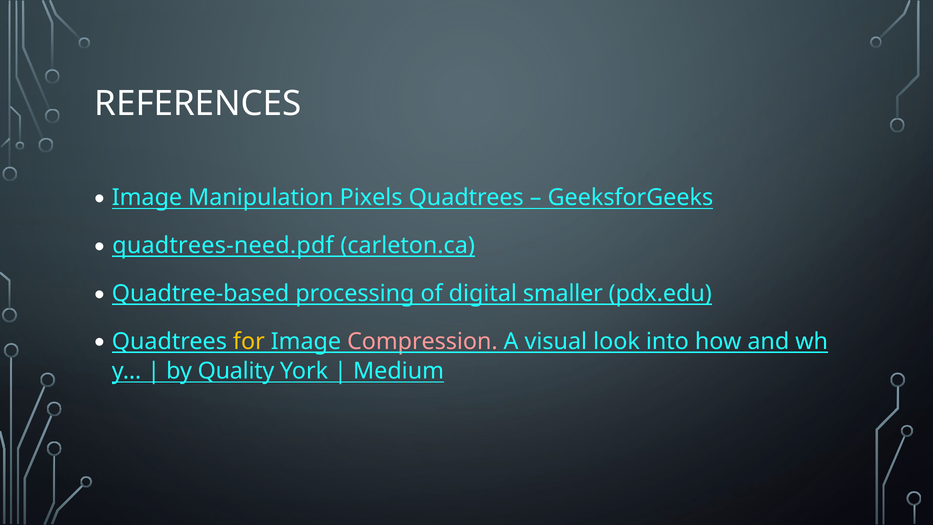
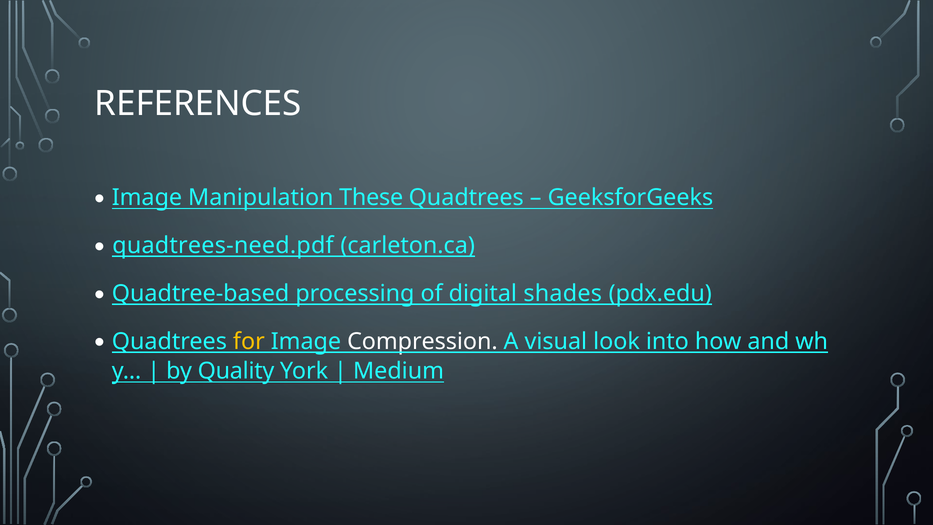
Pixels: Pixels -> These
smaller: smaller -> shades
Compression colour: pink -> white
